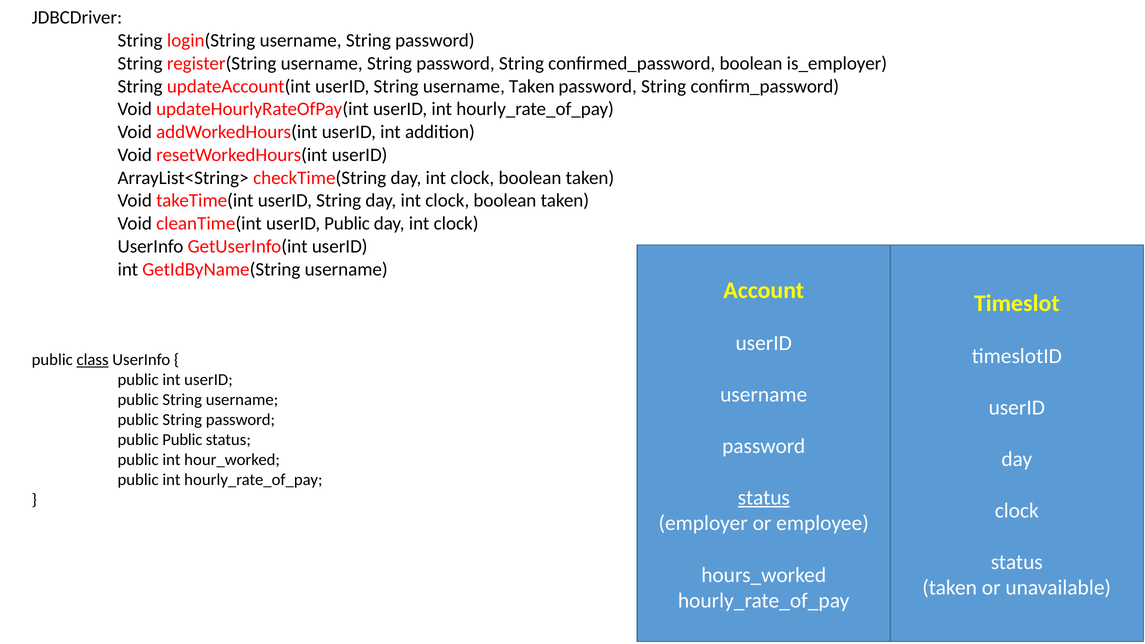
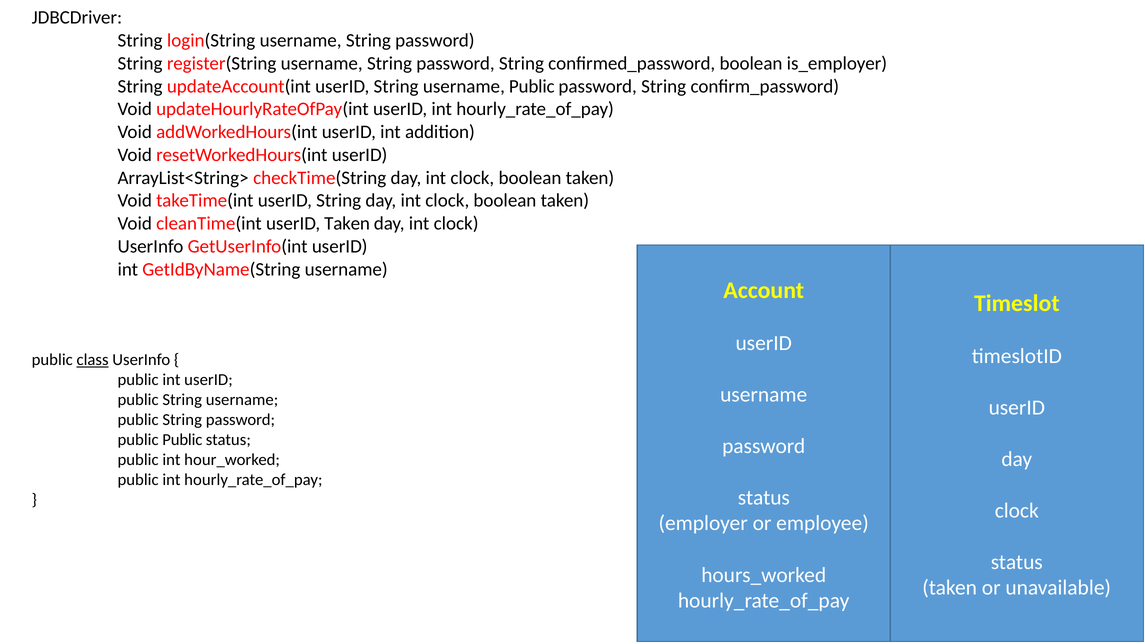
userID String username Taken: Taken -> Public
cleanTime(int userID Public: Public -> Taken
status at (764, 498) underline: present -> none
